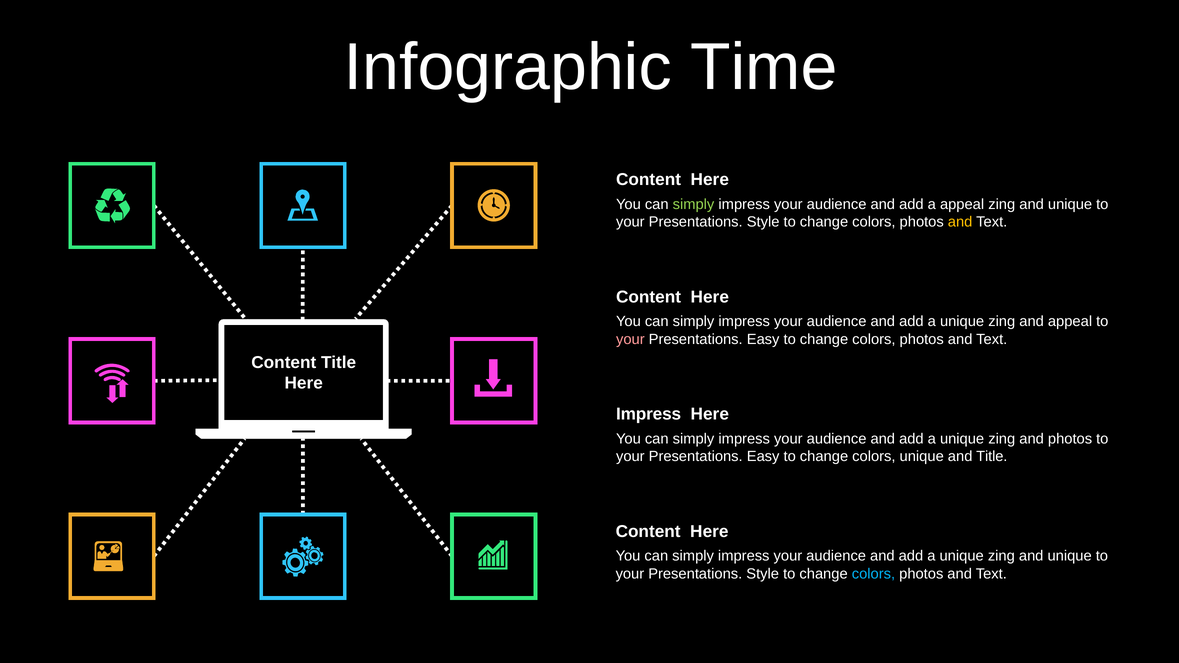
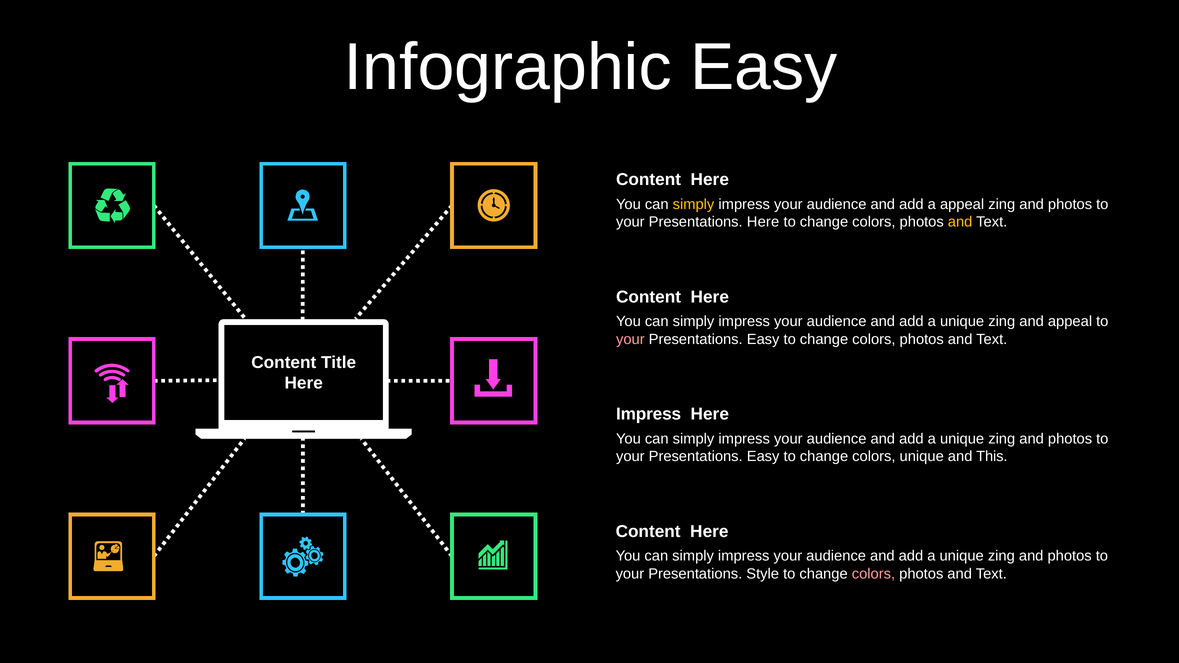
Infographic Time: Time -> Easy
simply at (693, 204) colour: light green -> yellow
unique at (1070, 204): unique -> photos
Style at (763, 222): Style -> Here
and Title: Title -> This
unique at (1070, 556): unique -> photos
colors at (873, 574) colour: light blue -> pink
